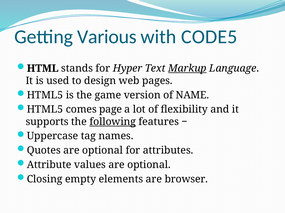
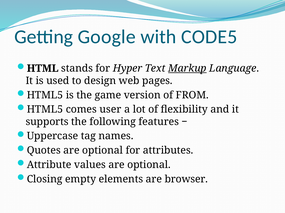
Various: Various -> Google
NAME: NAME -> FROM
page: page -> user
following underline: present -> none
